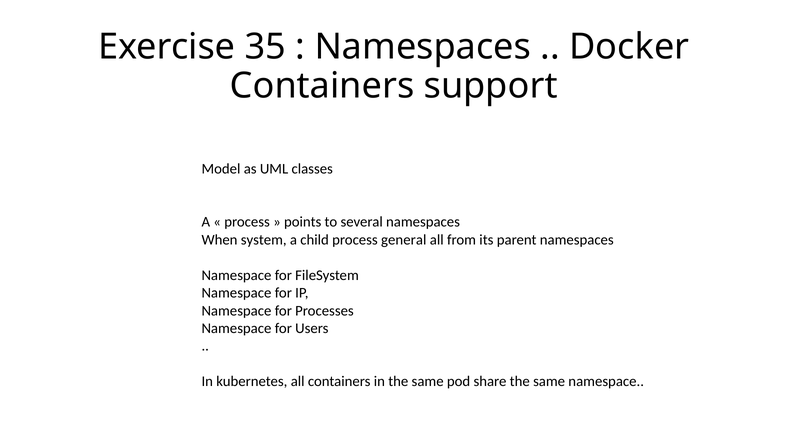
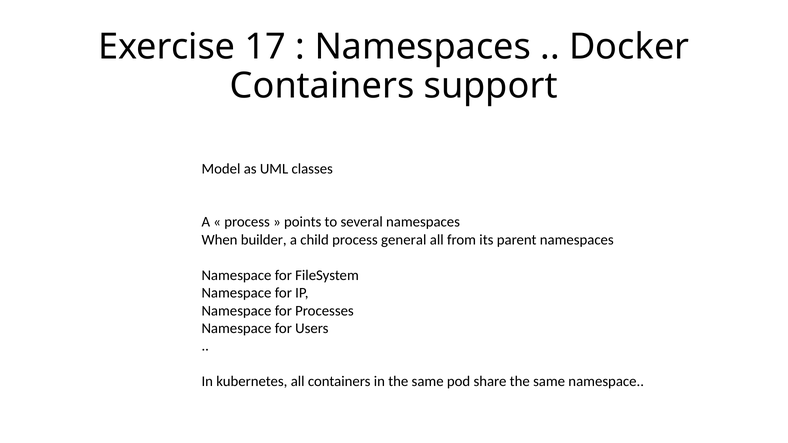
35: 35 -> 17
system: system -> builder
